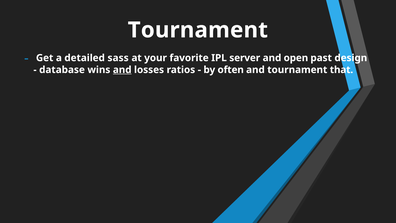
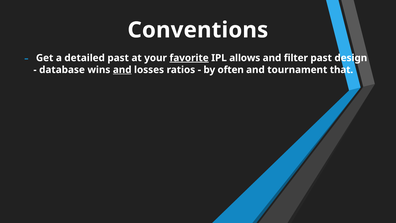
Tournament at (198, 30): Tournament -> Conventions
detailed sass: sass -> past
favorite underline: none -> present
server: server -> allows
open: open -> filter
